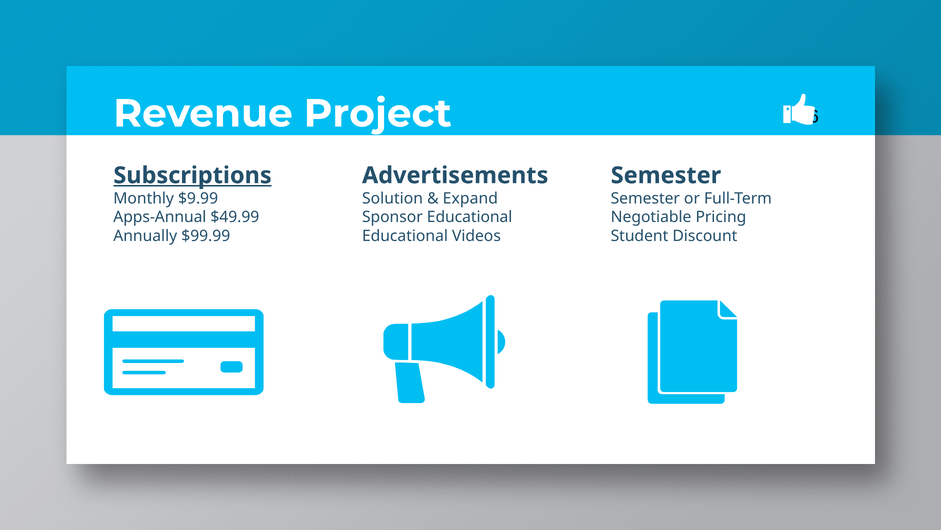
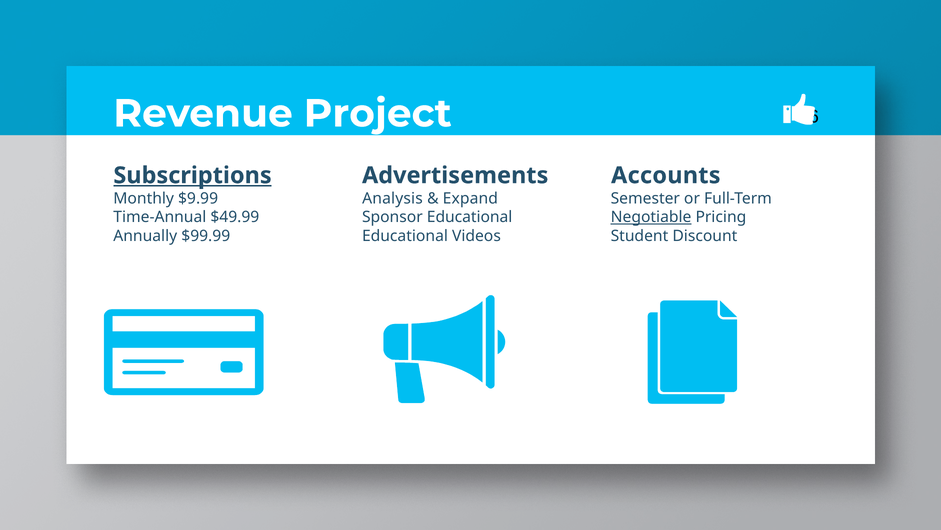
Semester at (666, 175): Semester -> Accounts
Solution: Solution -> Analysis
Apps-Annual: Apps-Annual -> Time-Annual
Negotiable underline: none -> present
